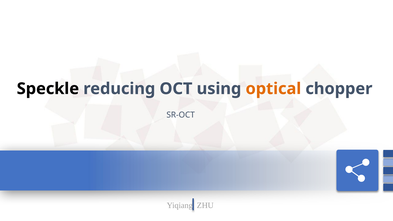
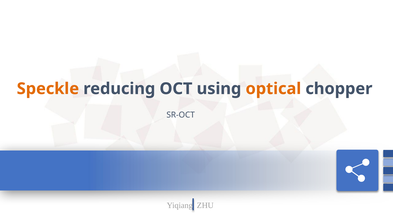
Speckle colour: black -> orange
